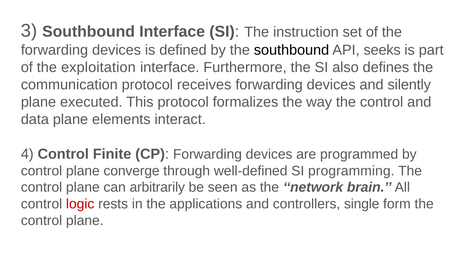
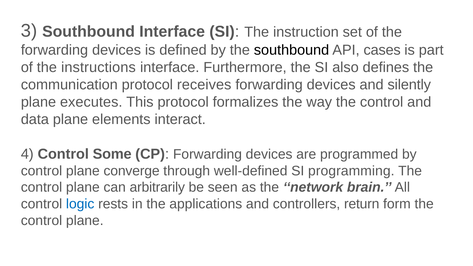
seeks: seeks -> cases
exploitation: exploitation -> instructions
executed: executed -> executes
Finite: Finite -> Some
logic colour: red -> blue
single: single -> return
